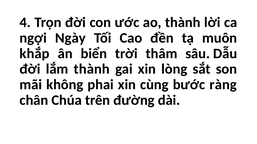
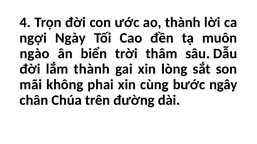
khắp: khắp -> ngào
ràng: ràng -> ngây
